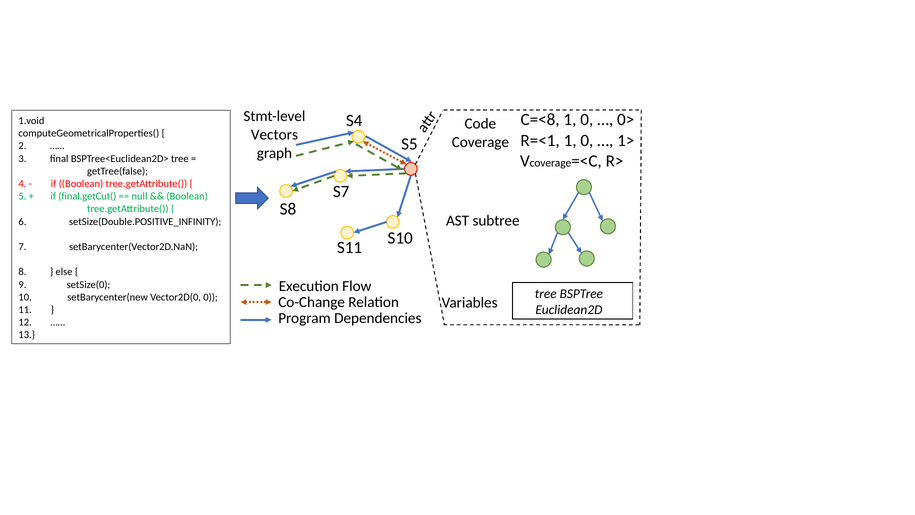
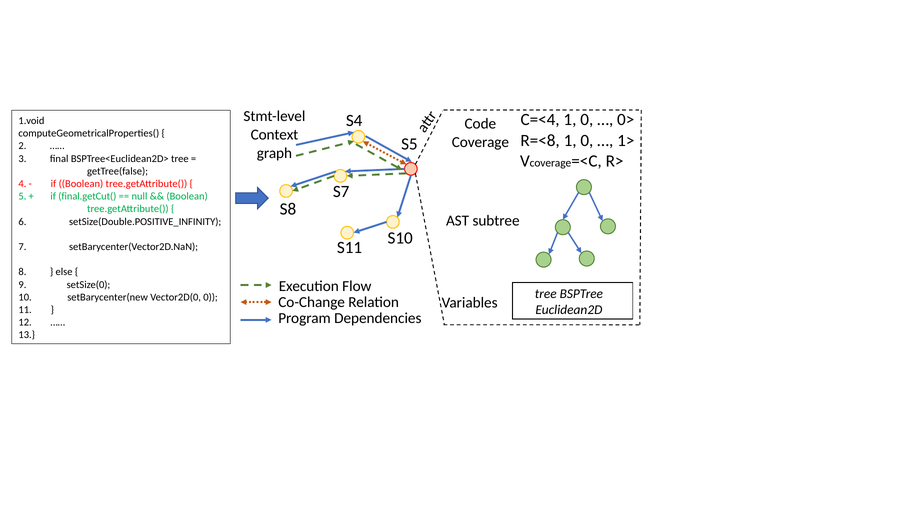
C=<8: C=<8 -> C=<4
Vectors: Vectors -> Context
R=<1: R=<1 -> R=<8
